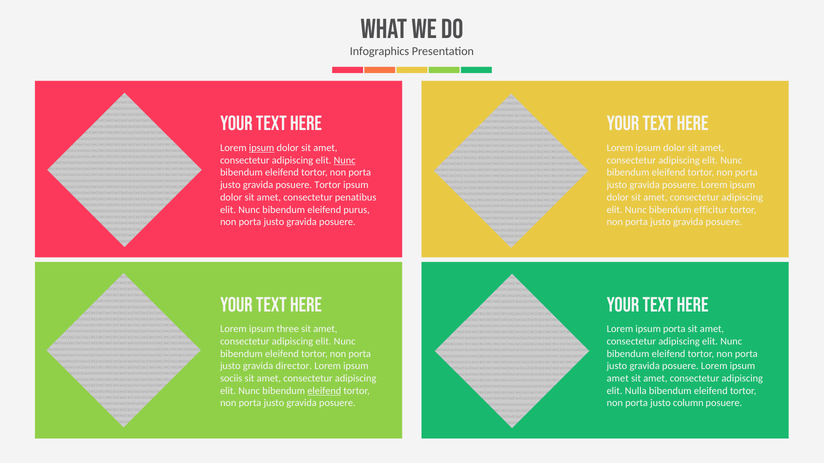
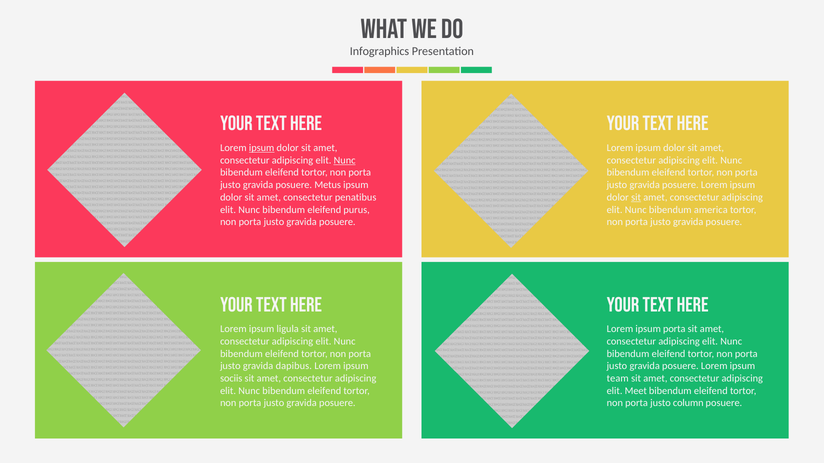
posuere Tortor: Tortor -> Metus
sit at (636, 198) underline: none -> present
efficitur: efficitur -> america
three: three -> ligula
director: director -> dapibus
amet at (618, 379): amet -> team
eleifend at (324, 391) underline: present -> none
Nulla: Nulla -> Meet
